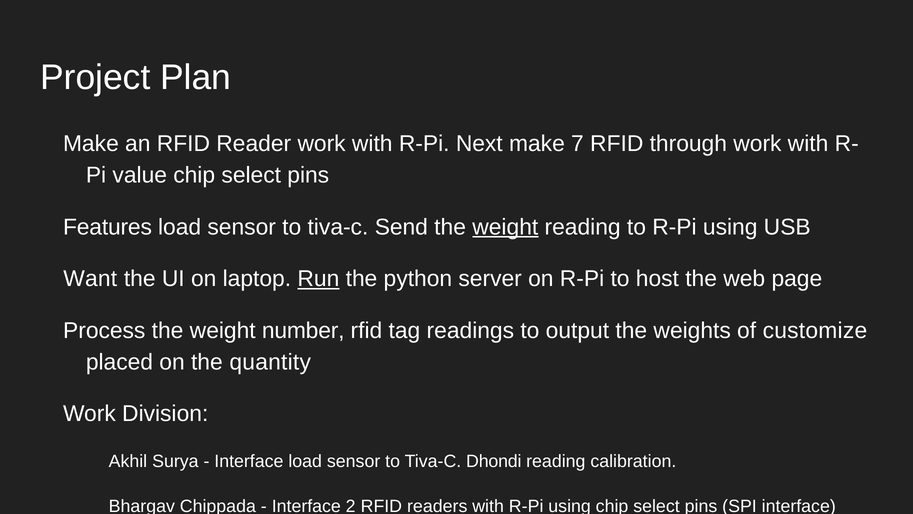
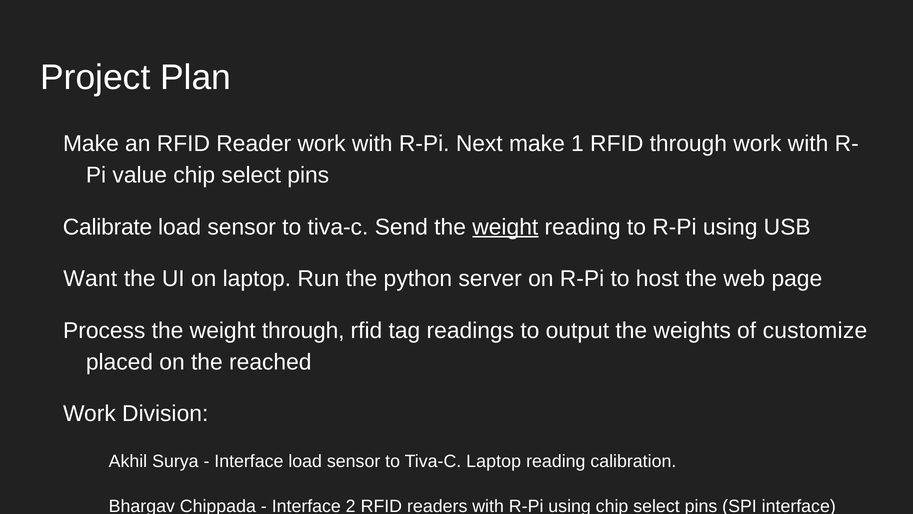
7: 7 -> 1
Features: Features -> Calibrate
Run underline: present -> none
weight number: number -> through
quantity: quantity -> reached
Tiva-C Dhondi: Dhondi -> Laptop
